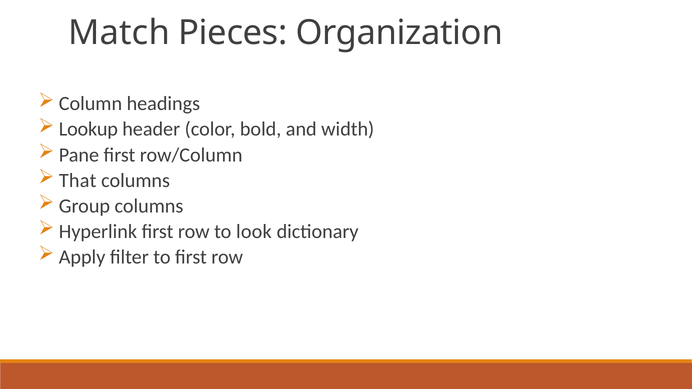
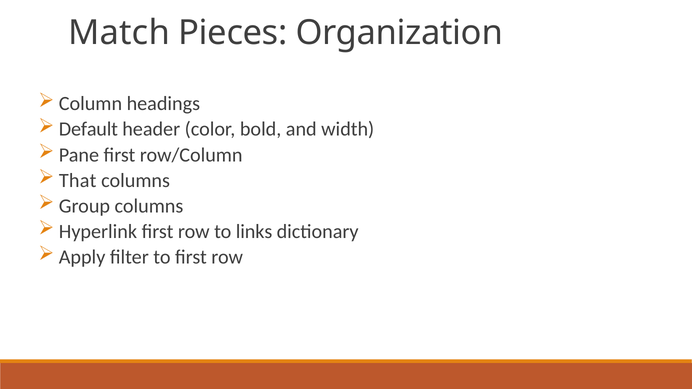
Lookup: Lookup -> Default
look: look -> links
